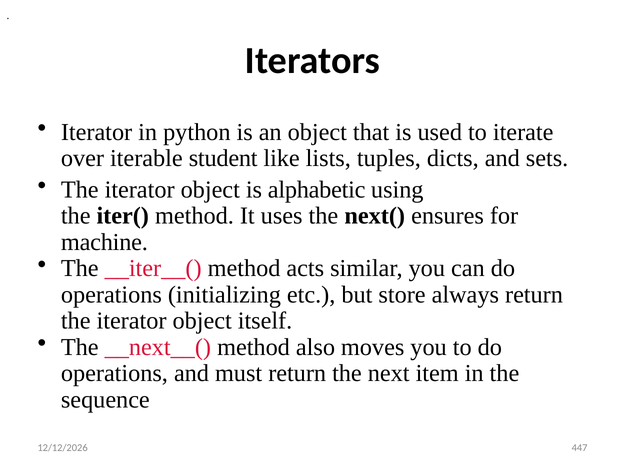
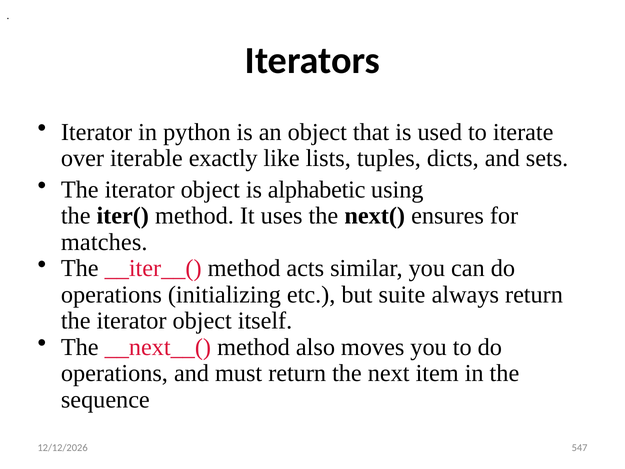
student: student -> exactly
machine: machine -> matches
store: store -> suite
447: 447 -> 547
